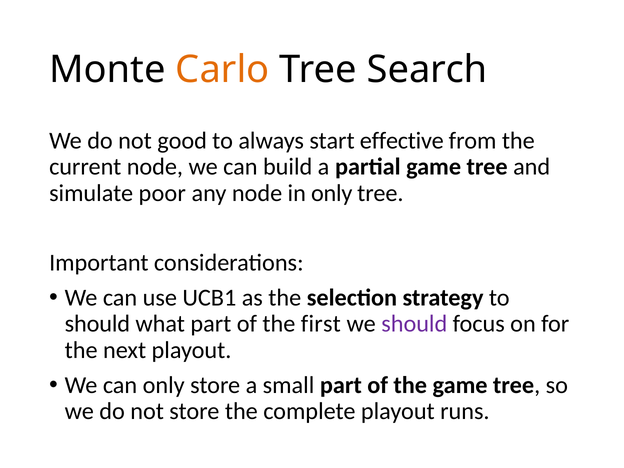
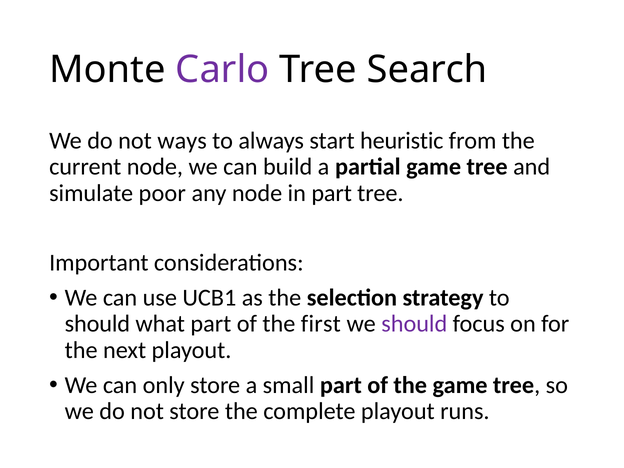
Carlo colour: orange -> purple
good: good -> ways
effective: effective -> heuristic
in only: only -> part
